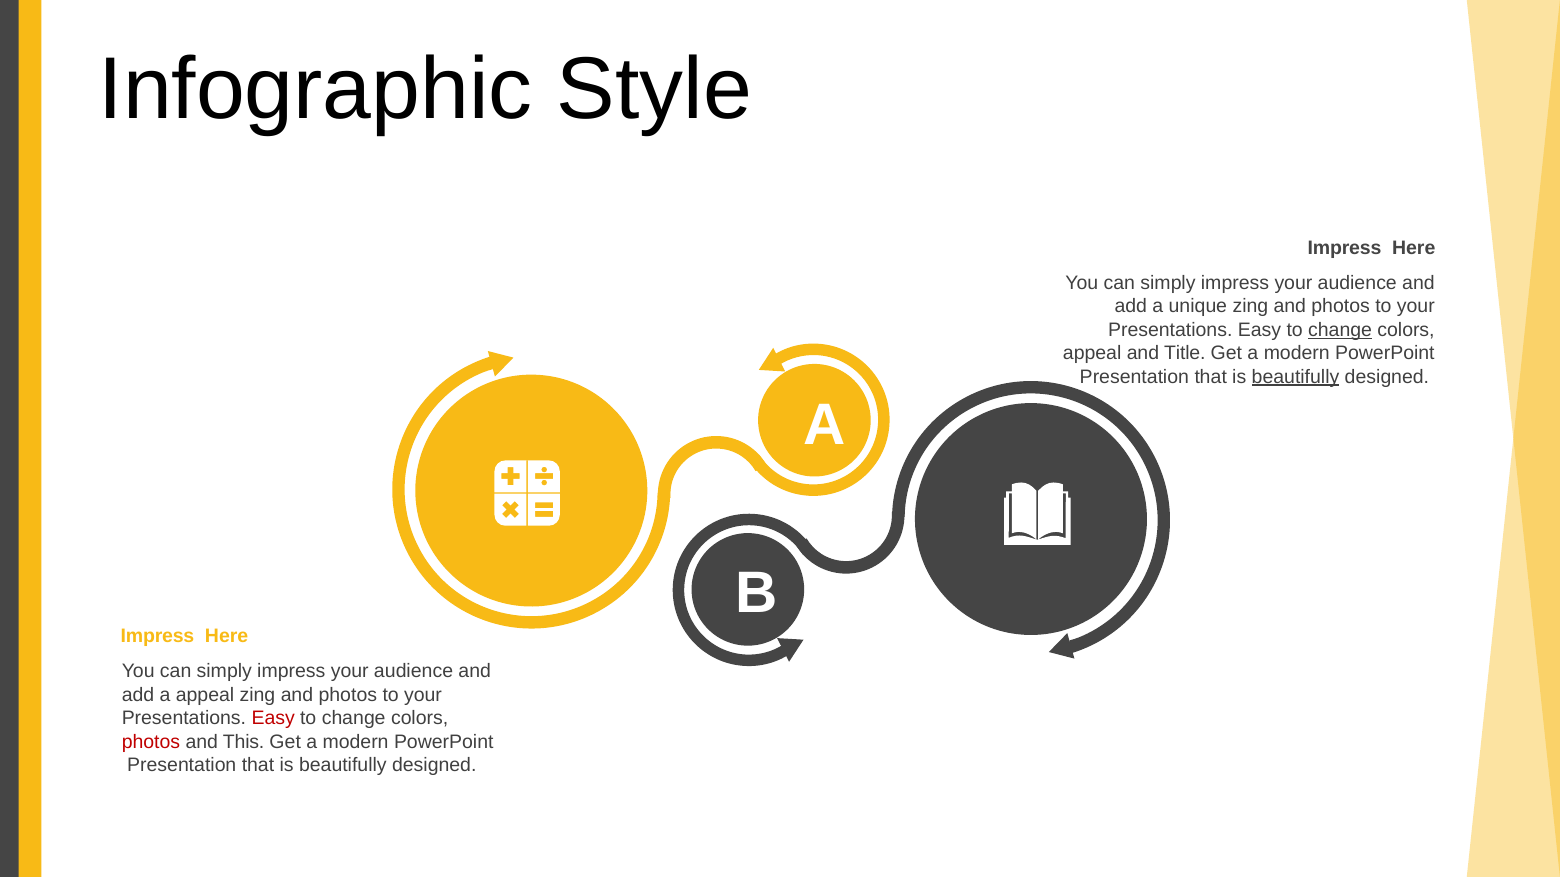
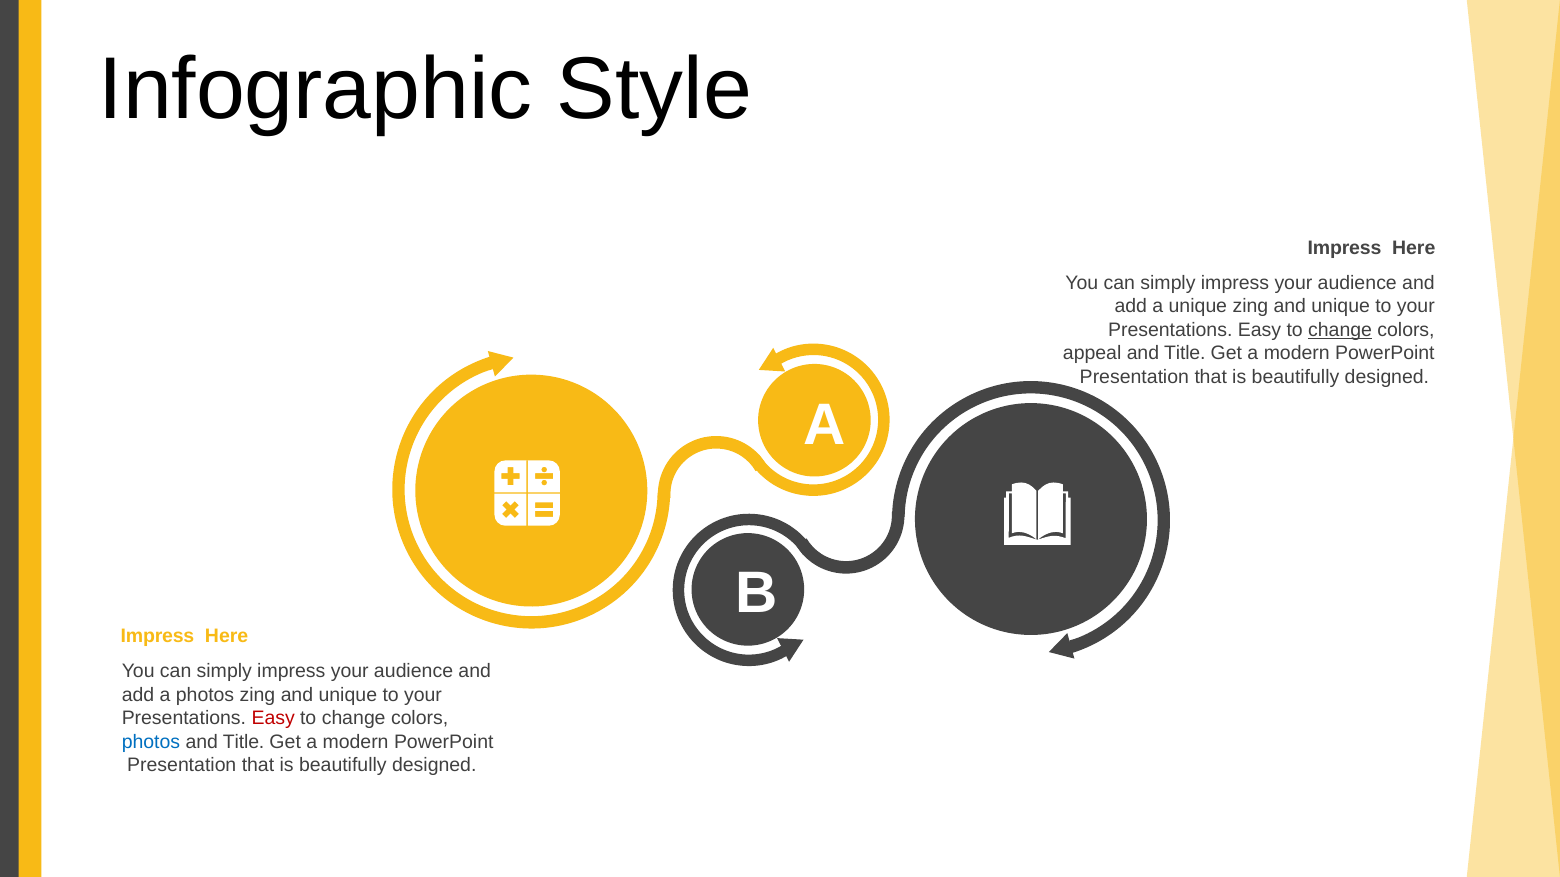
unique zing and photos: photos -> unique
beautifully at (1296, 377) underline: present -> none
a appeal: appeal -> photos
photos at (348, 695): photos -> unique
photos at (151, 742) colour: red -> blue
This at (244, 742): This -> Title
